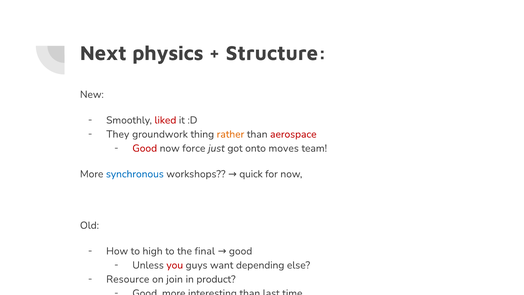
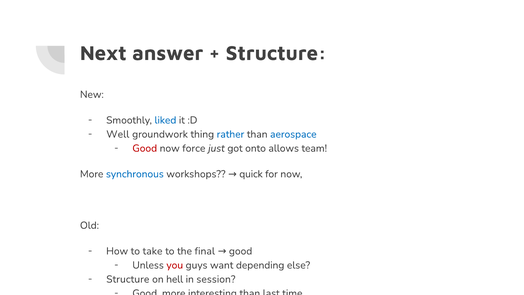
physics: physics -> answer
liked colour: red -> blue
They: They -> Well
rather colour: orange -> blue
aerospace colour: red -> blue
moves: moves -> allows
high: high -> take
Resource at (128, 279): Resource -> Structure
on join: join -> hell
product: product -> session
